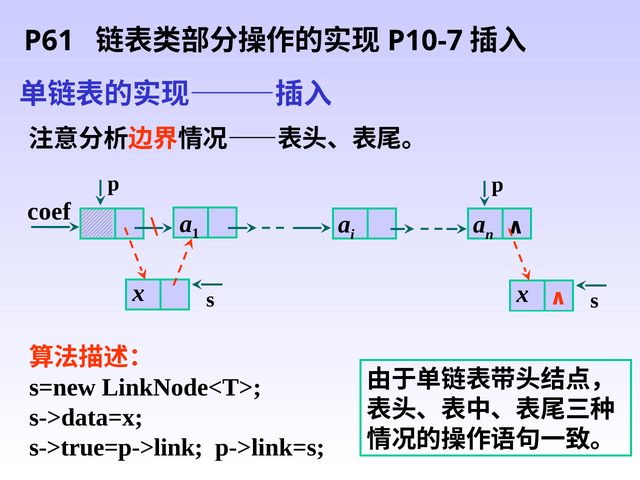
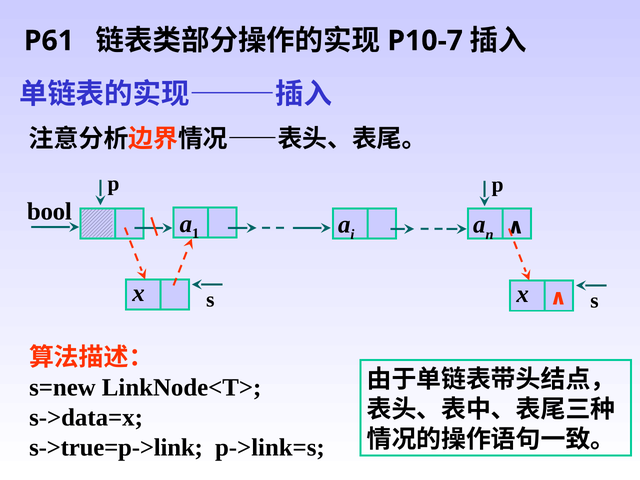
coef: coef -> bool
